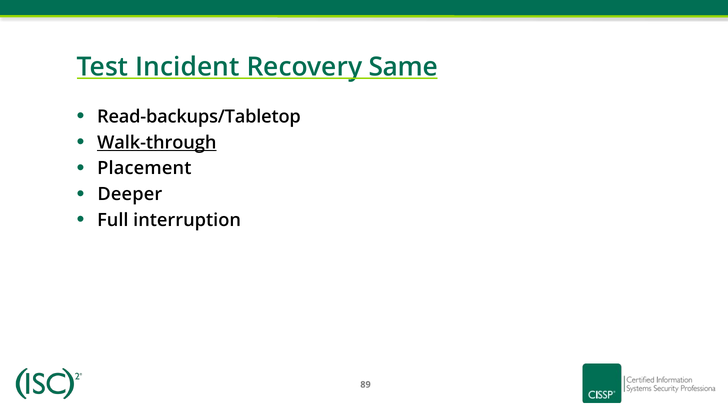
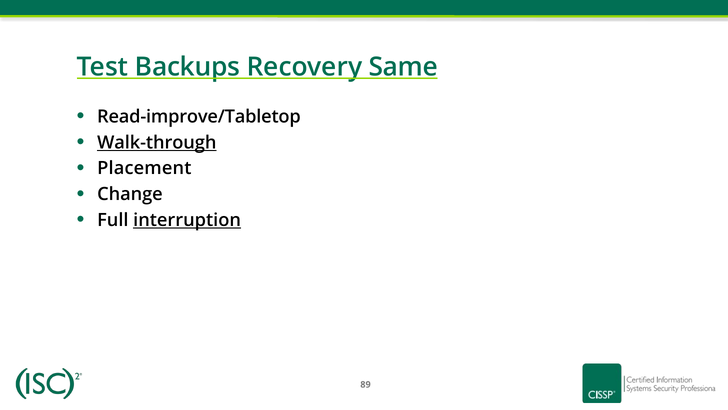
Incident: Incident -> Backups
Read-backups/Tabletop: Read-backups/Tabletop -> Read-improve/Tabletop
Deeper: Deeper -> Change
interruption underline: none -> present
